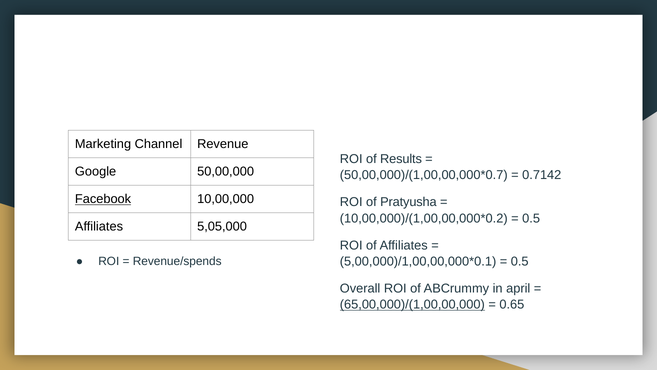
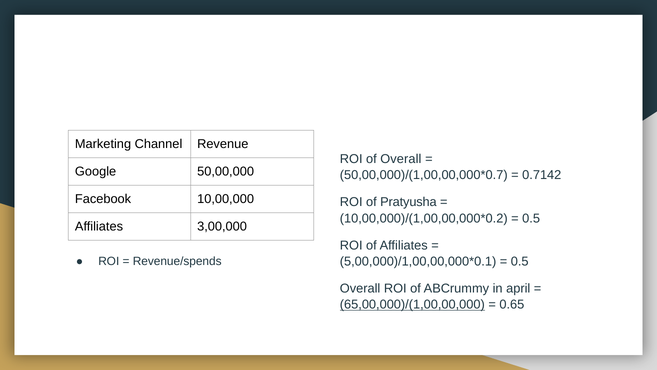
of Results: Results -> Overall
Facebook underline: present -> none
5,05,000: 5,05,000 -> 3,00,000
